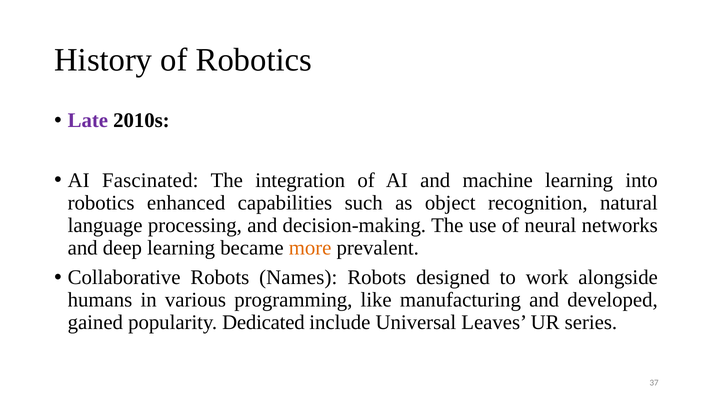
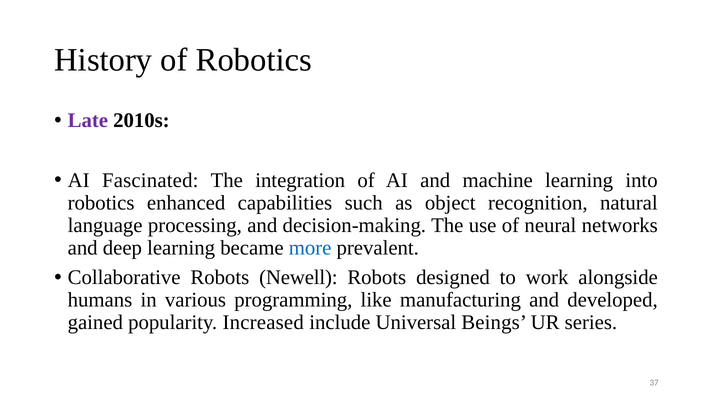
more colour: orange -> blue
Names: Names -> Newell
Dedicated: Dedicated -> Increased
Leaves: Leaves -> Beings
